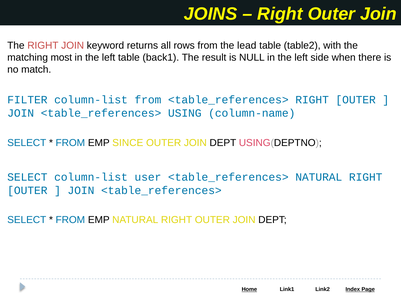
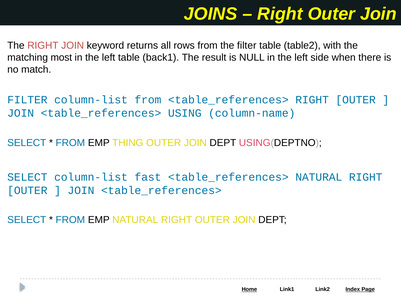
the lead: lead -> filter
SINCE: SINCE -> THING
user: user -> fast
